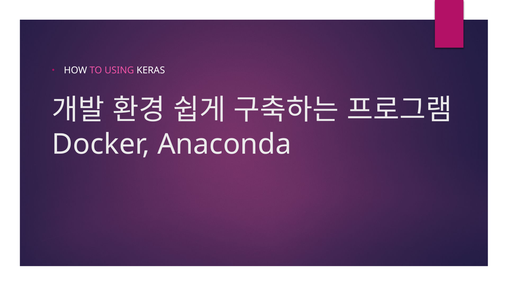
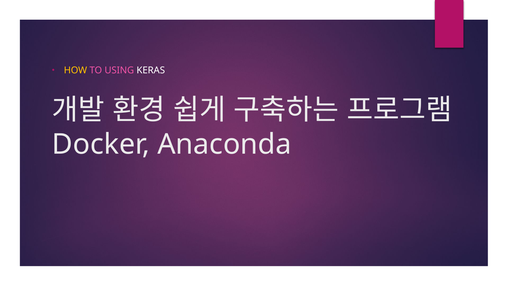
HOW colour: white -> yellow
